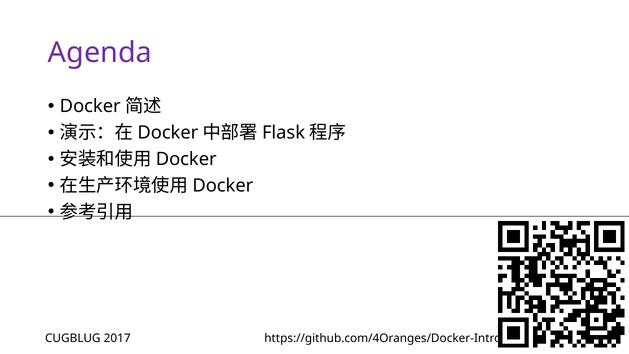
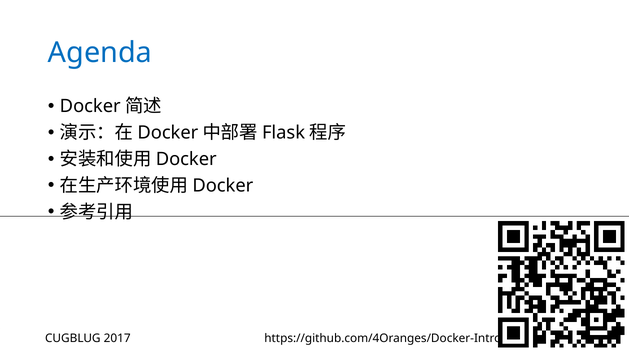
Agenda colour: purple -> blue
